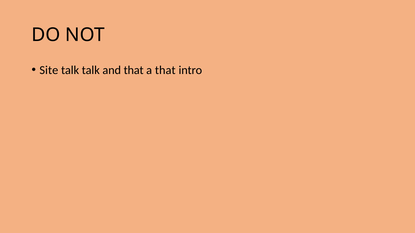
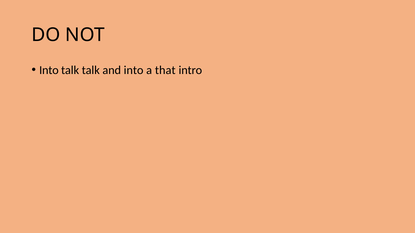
Site at (49, 70): Site -> Into
and that: that -> into
